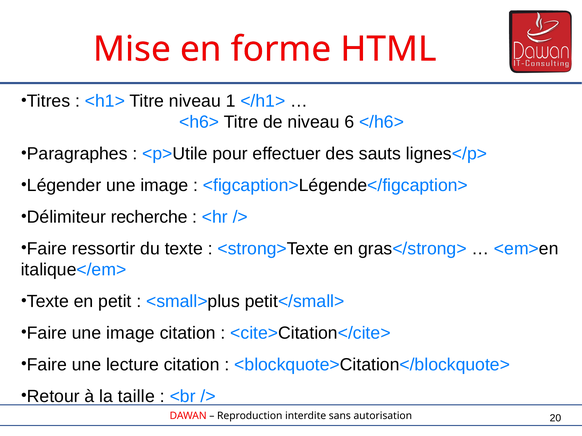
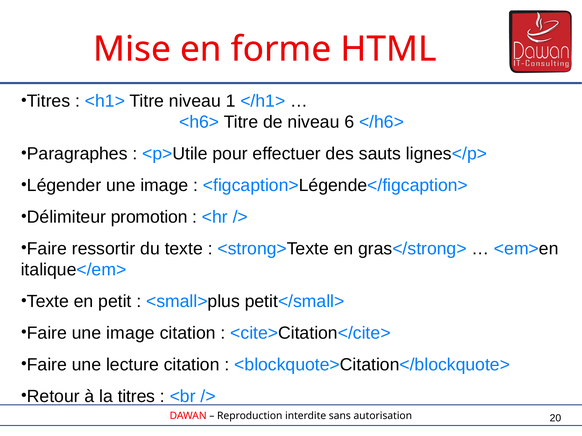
recherche: recherche -> promotion
la taille: taille -> titres
